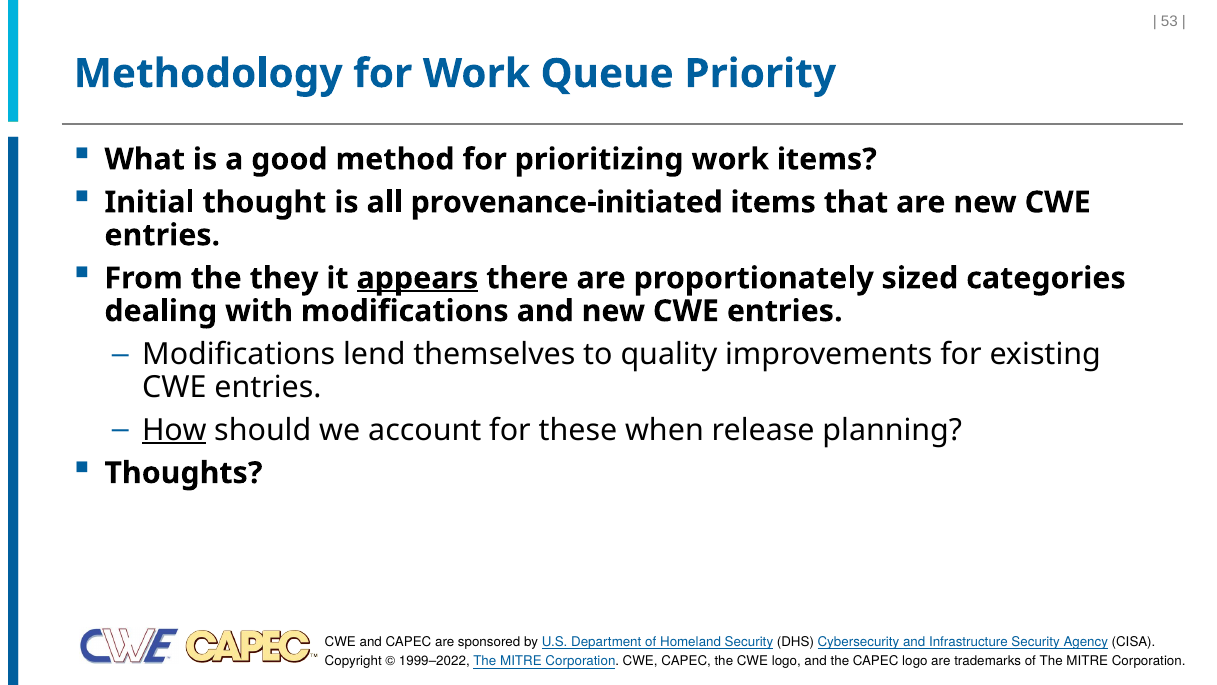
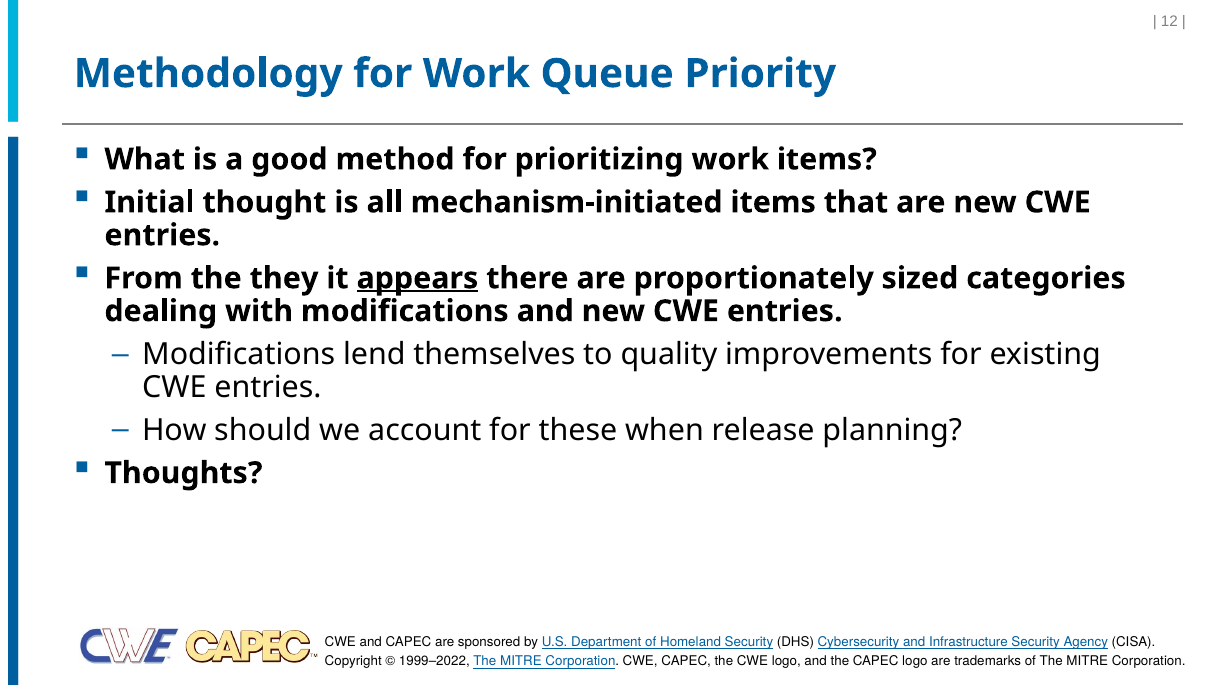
53: 53 -> 12
provenance-initiated: provenance-initiated -> mechanism-initiated
How underline: present -> none
